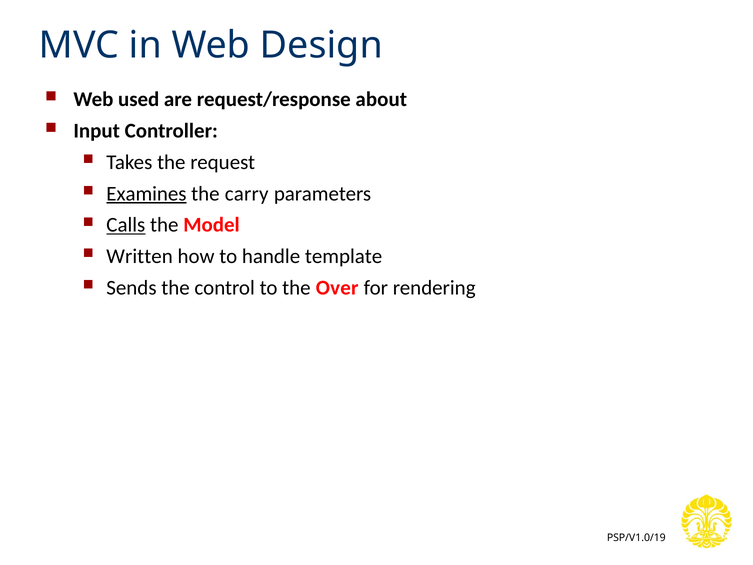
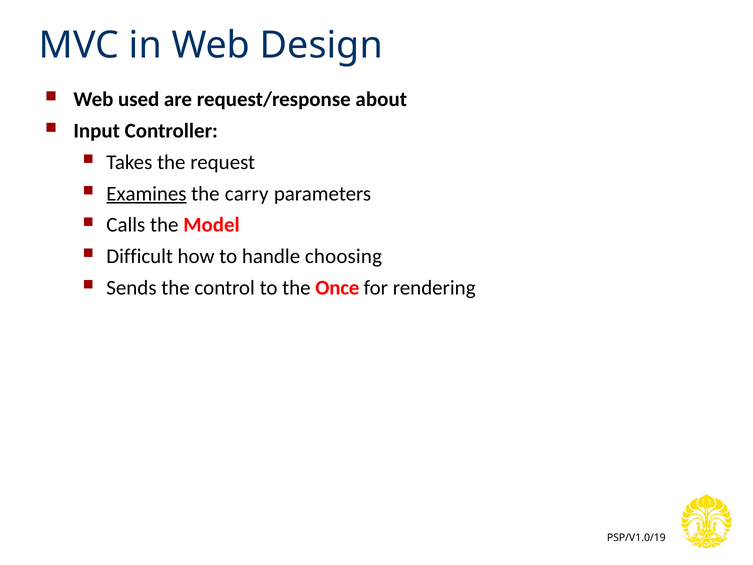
Calls underline: present -> none
Written: Written -> Difficult
template: template -> choosing
Over: Over -> Once
